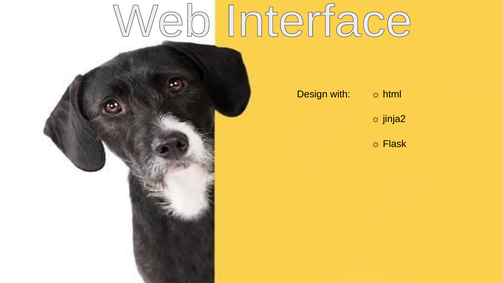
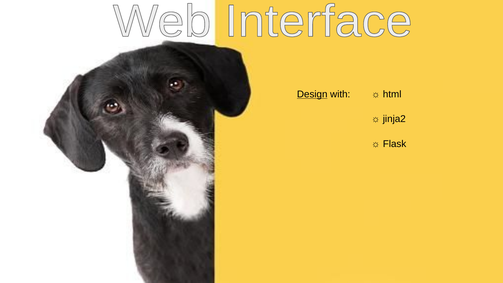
Design underline: none -> present
